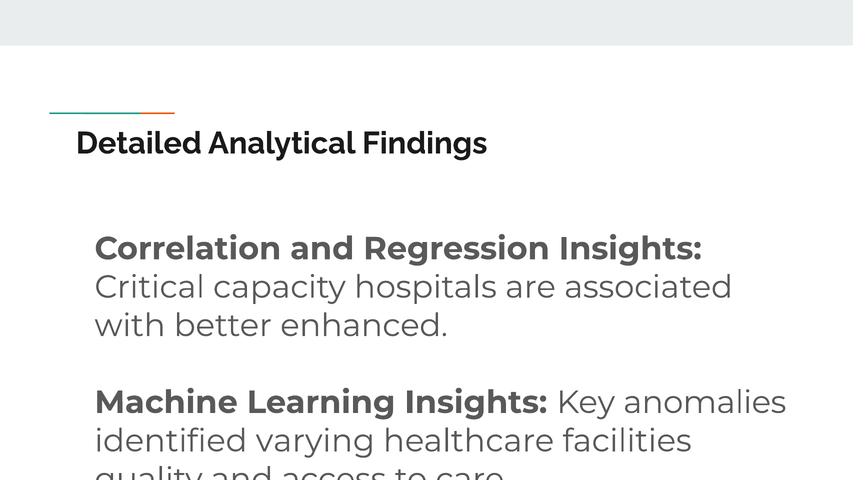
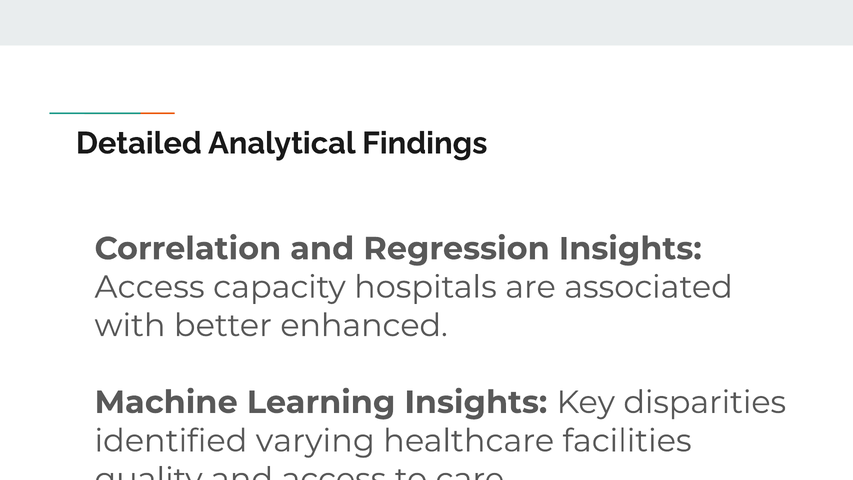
Critical at (150, 287): Critical -> Access
anomalies: anomalies -> disparities
